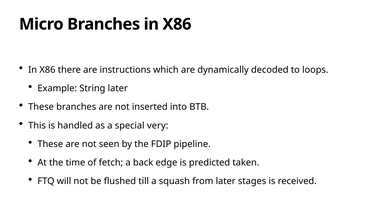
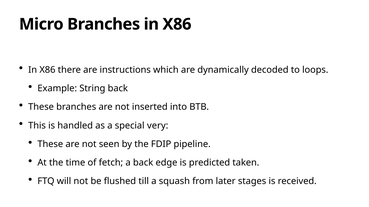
String later: later -> back
